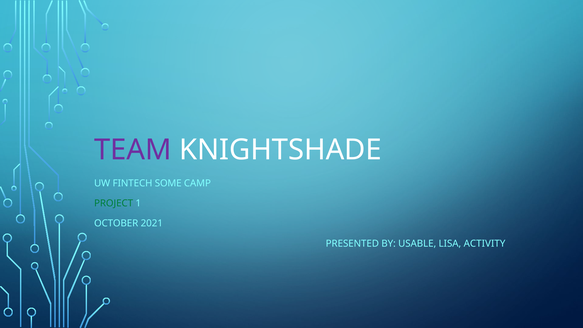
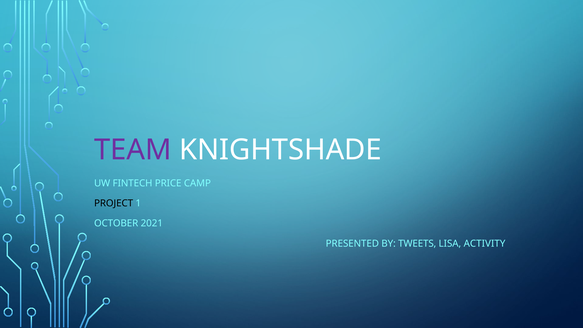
SOME: SOME -> PRICE
PROJECT colour: green -> black
USABLE: USABLE -> TWEETS
